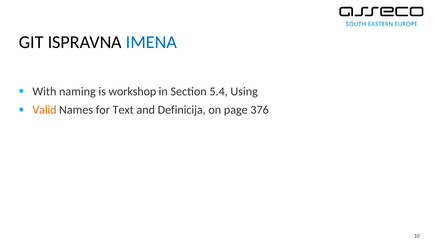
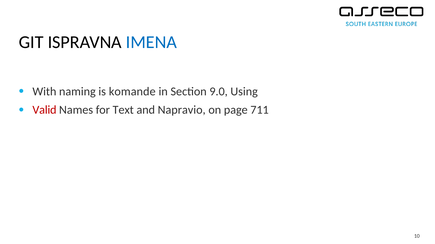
workshop: workshop -> komande
5.4: 5.4 -> 9.0
Valid colour: orange -> red
Definicija: Definicija -> Napravio
376: 376 -> 711
